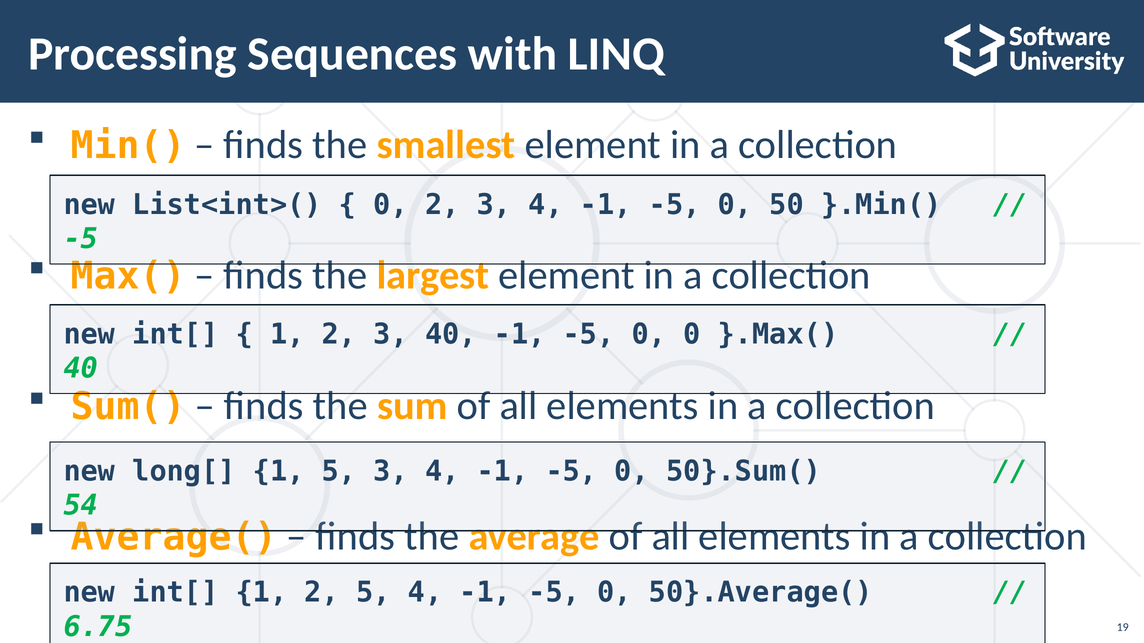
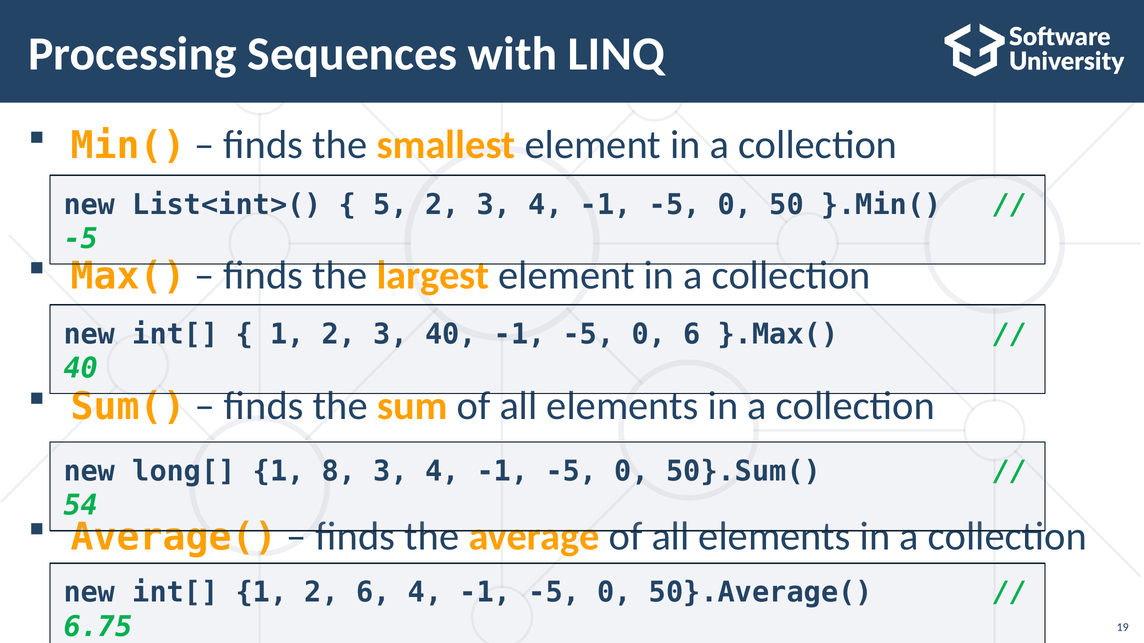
0 at (391, 205): 0 -> 5
0 0: 0 -> 6
1 5: 5 -> 8
2 5: 5 -> 6
